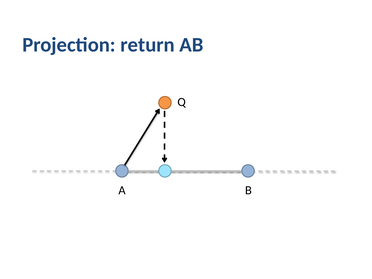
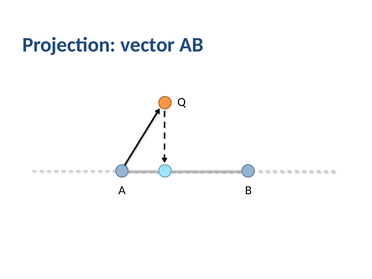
return: return -> vector
